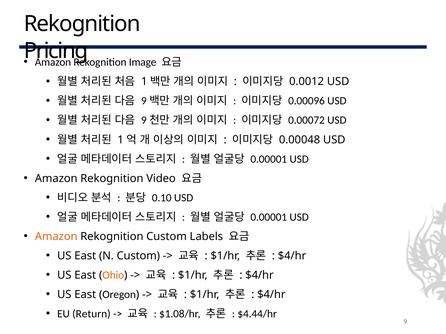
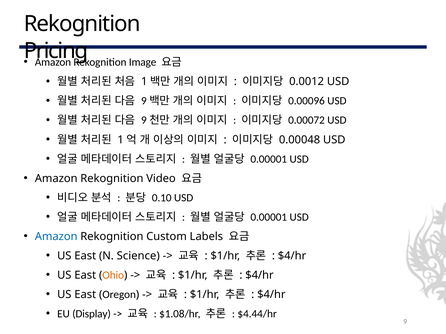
Amazon at (56, 237) colour: orange -> blue
N Custom: Custom -> Science
Return: Return -> Display
